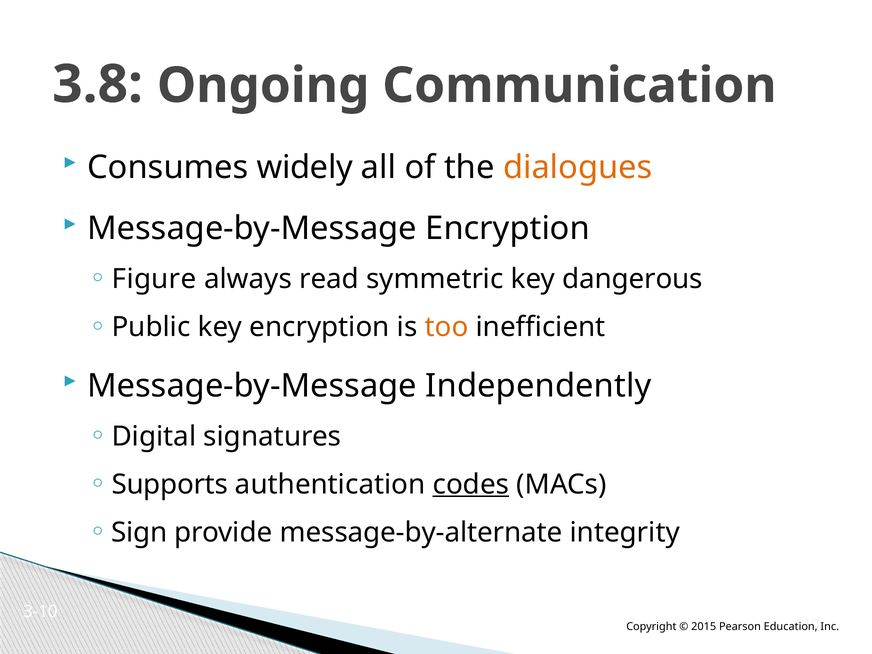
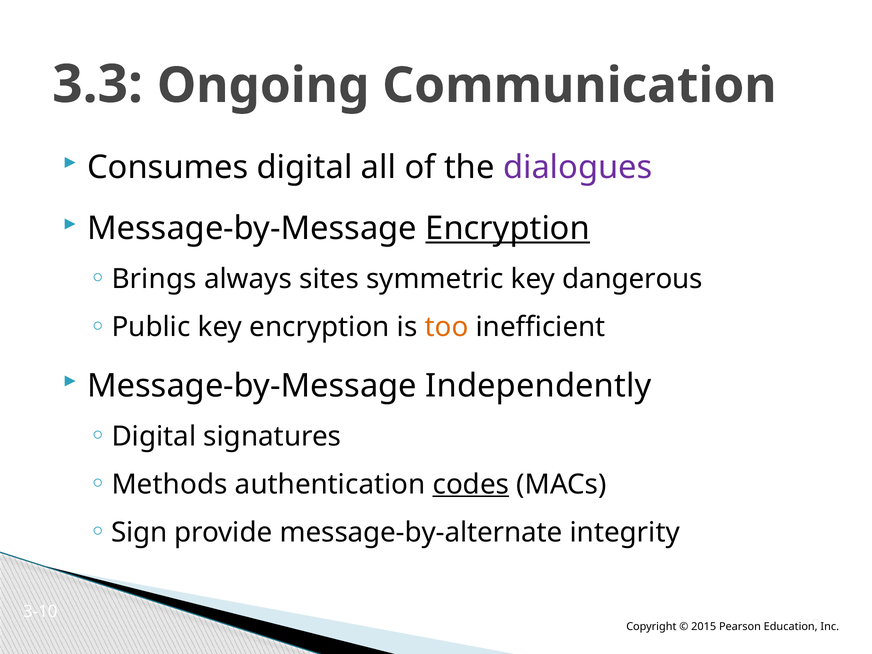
3.8: 3.8 -> 3.3
Consumes widely: widely -> digital
dialogues colour: orange -> purple
Encryption at (508, 229) underline: none -> present
Figure: Figure -> Brings
read: read -> sites
Supports: Supports -> Methods
